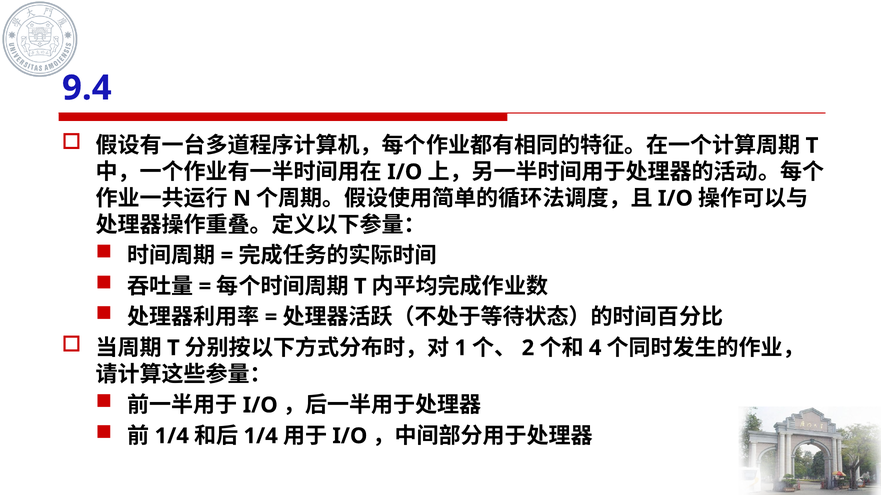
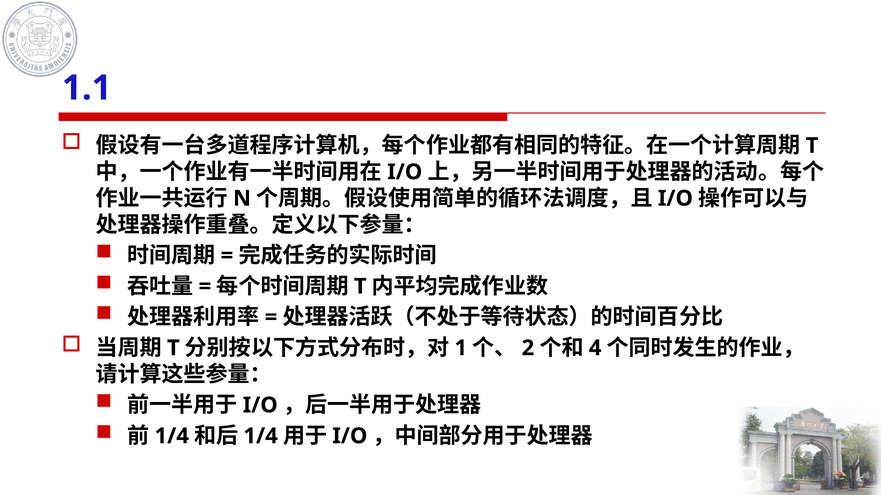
9.4: 9.4 -> 1.1
